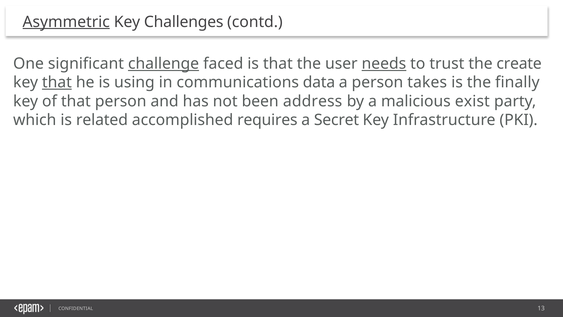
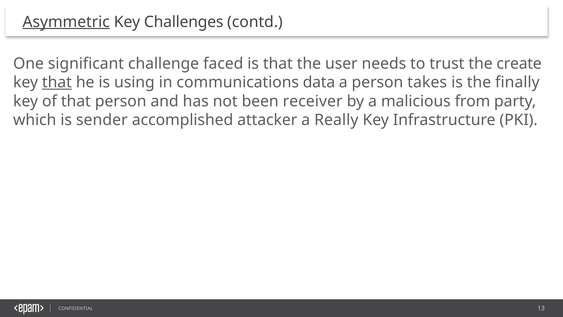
challenge underline: present -> none
needs underline: present -> none
address: address -> receiver
exist: exist -> from
related: related -> sender
requires: requires -> attacker
Secret: Secret -> Really
